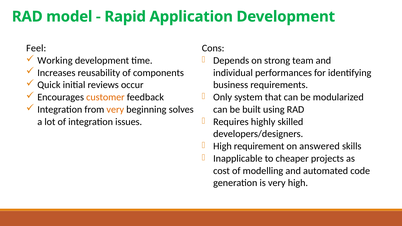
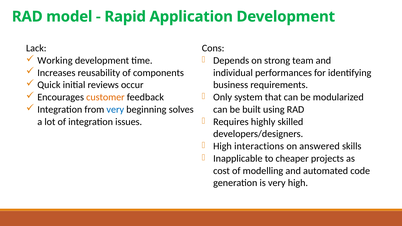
Feel: Feel -> Lack
very at (115, 110) colour: orange -> blue
requirement: requirement -> interactions
